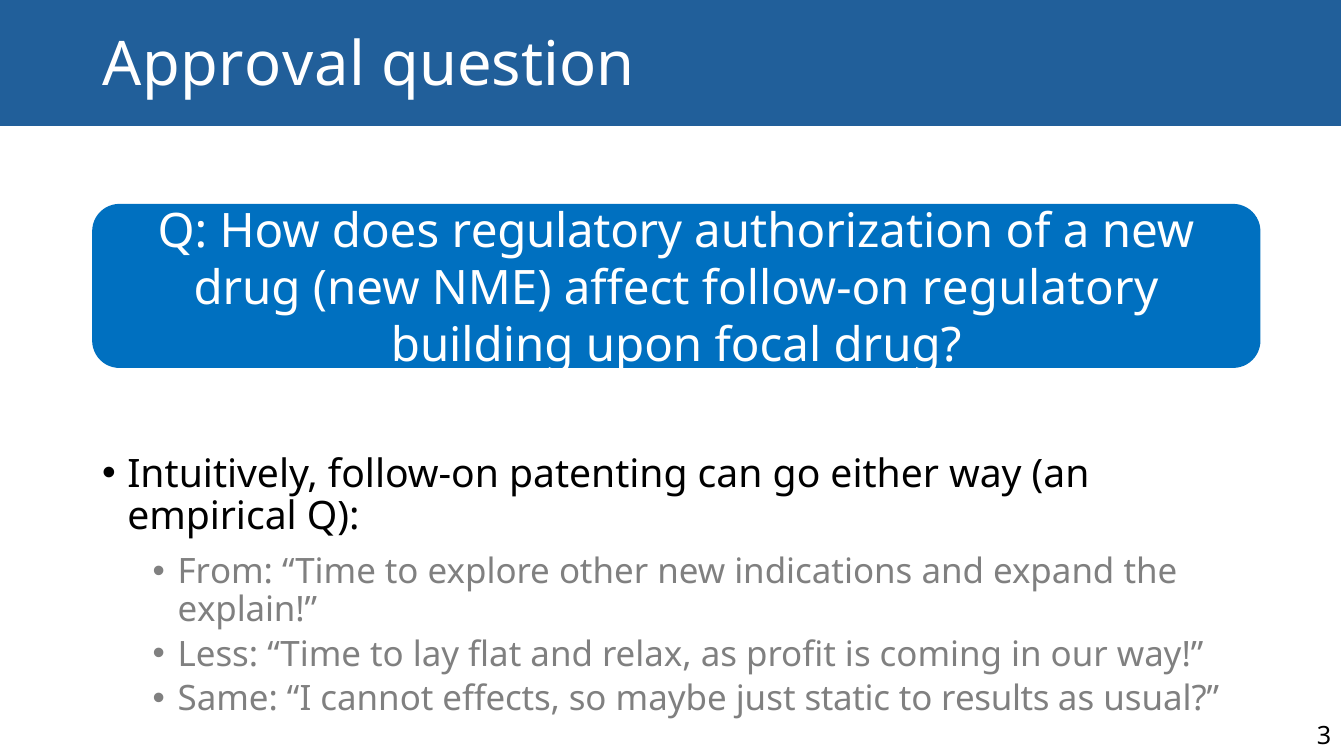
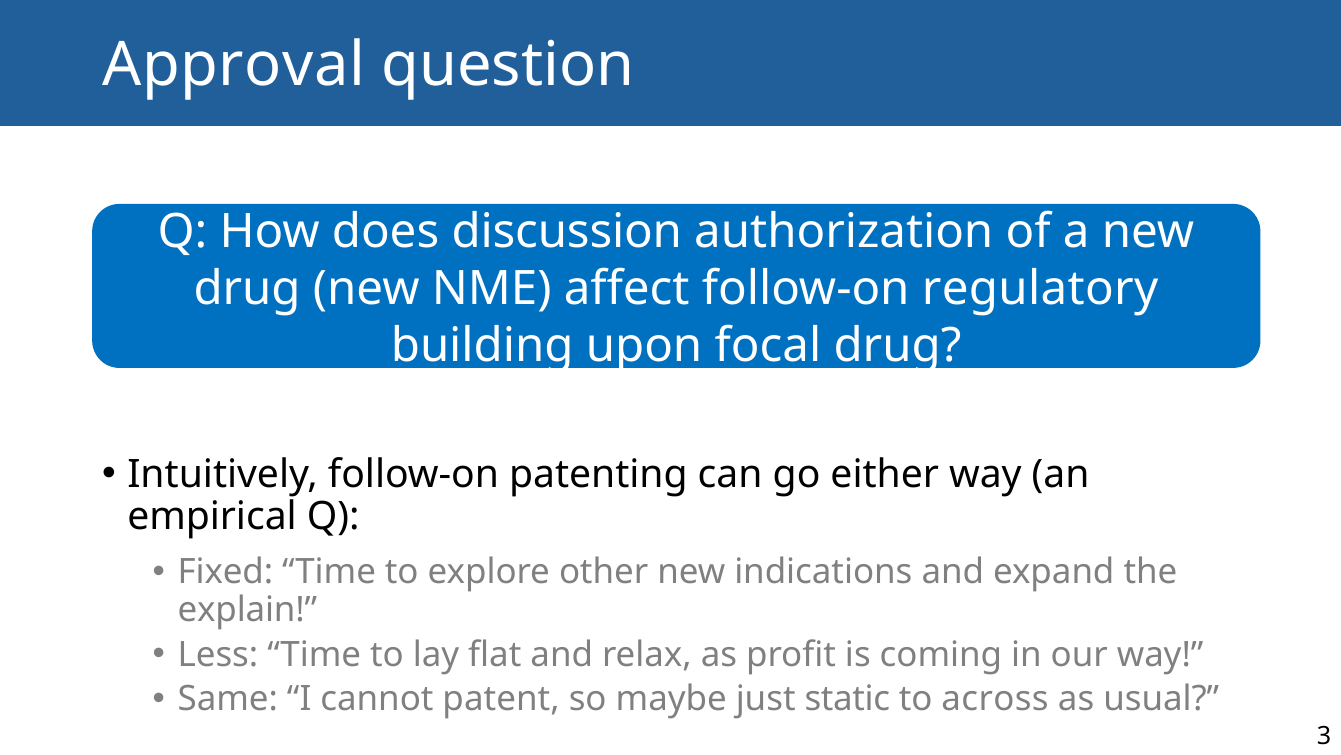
does regulatory: regulatory -> discussion
From: From -> Fixed
effects: effects -> patent
results: results -> across
